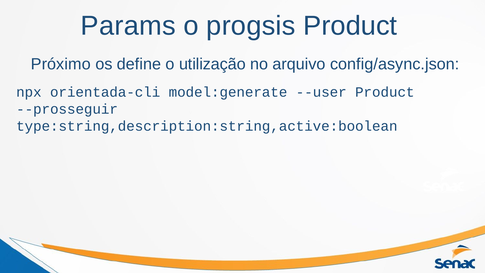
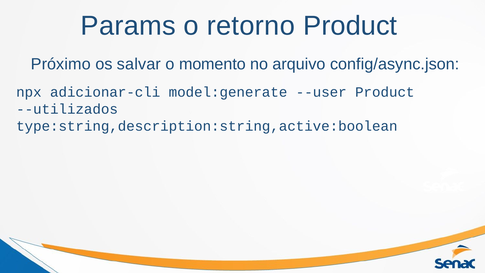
progsis: progsis -> retorno
define: define -> salvar
utilização: utilização -> momento
orientada-cli: orientada-cli -> adicionar-cli
--prosseguir: --prosseguir -> --utilizados
